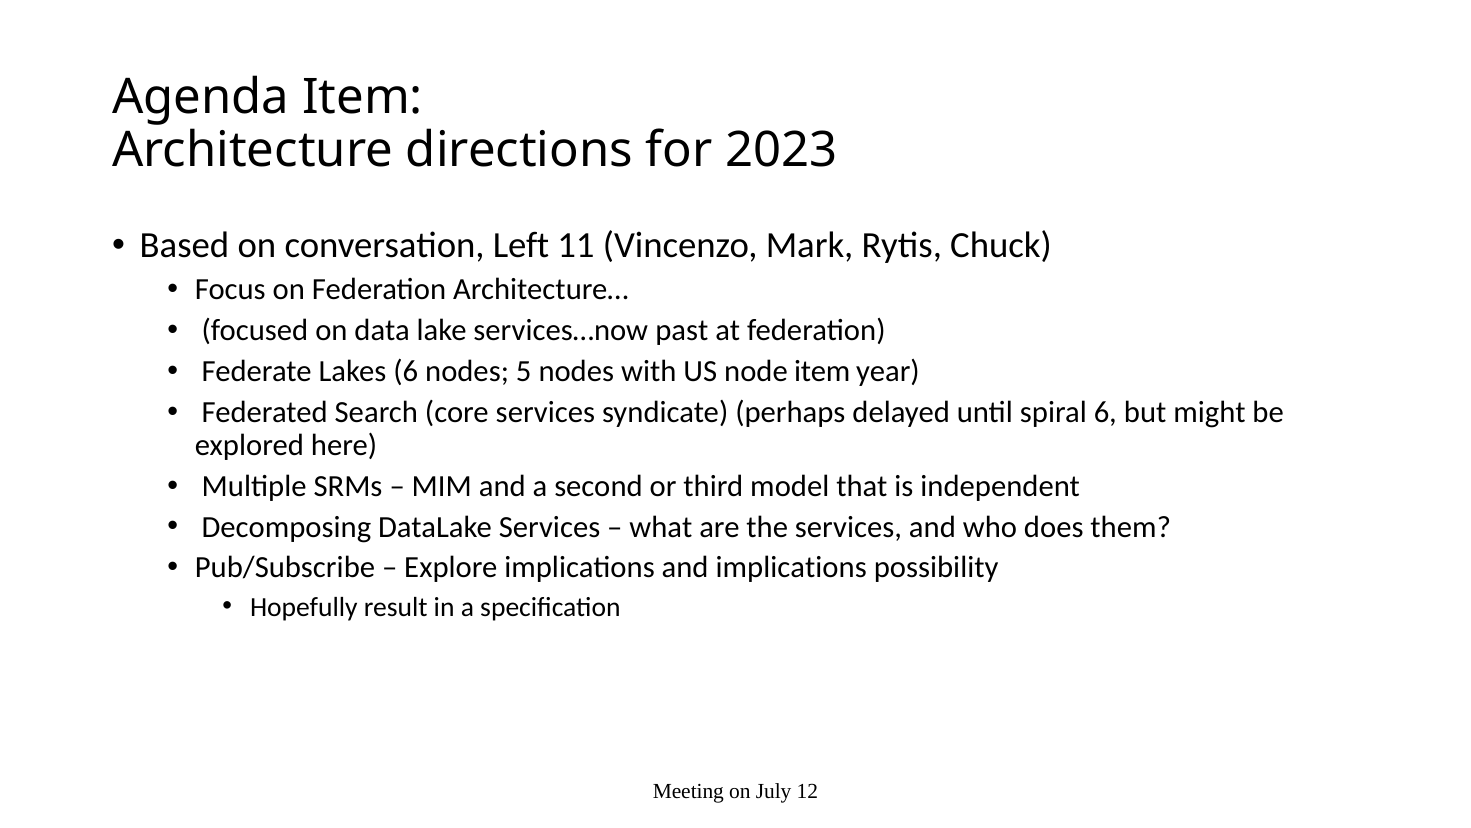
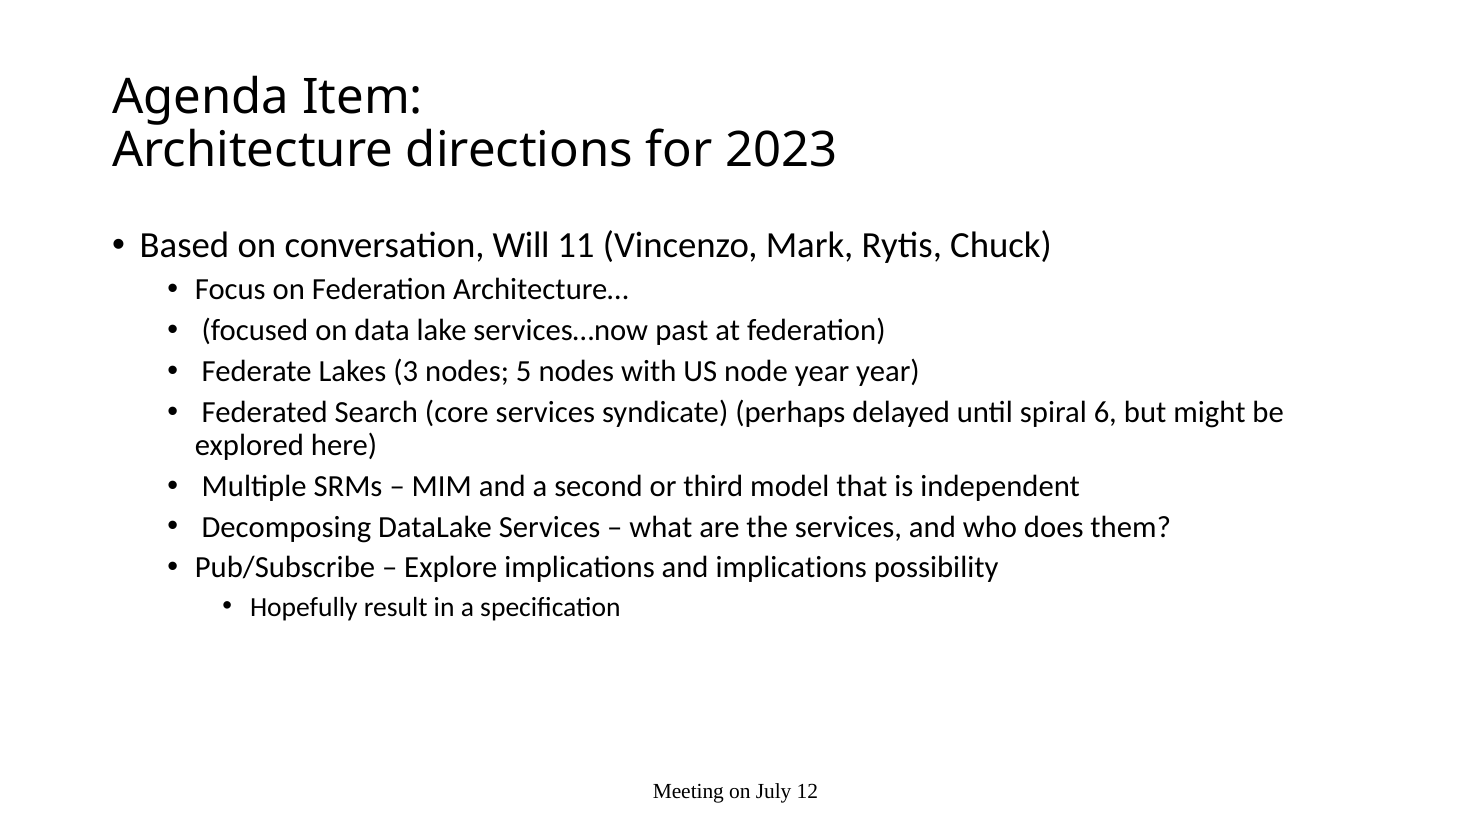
Left: Left -> Will
Lakes 6: 6 -> 3
node item: item -> year
